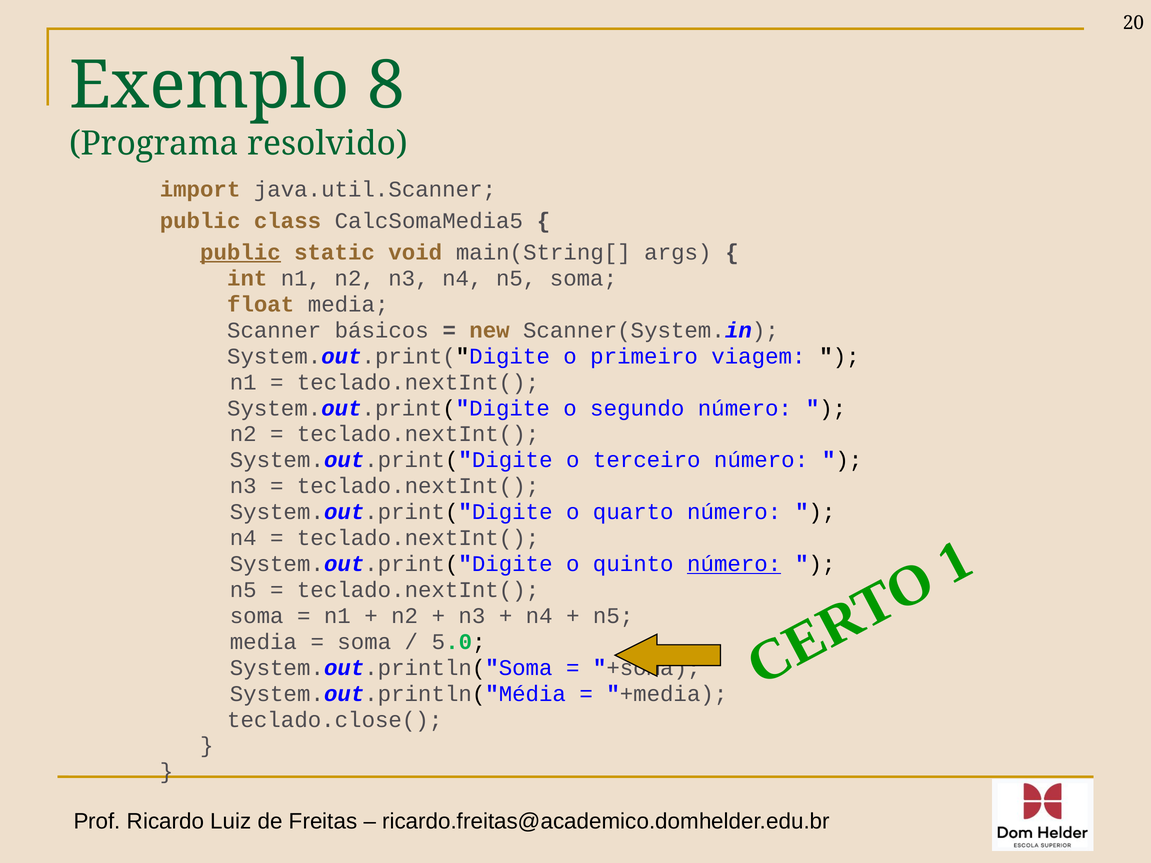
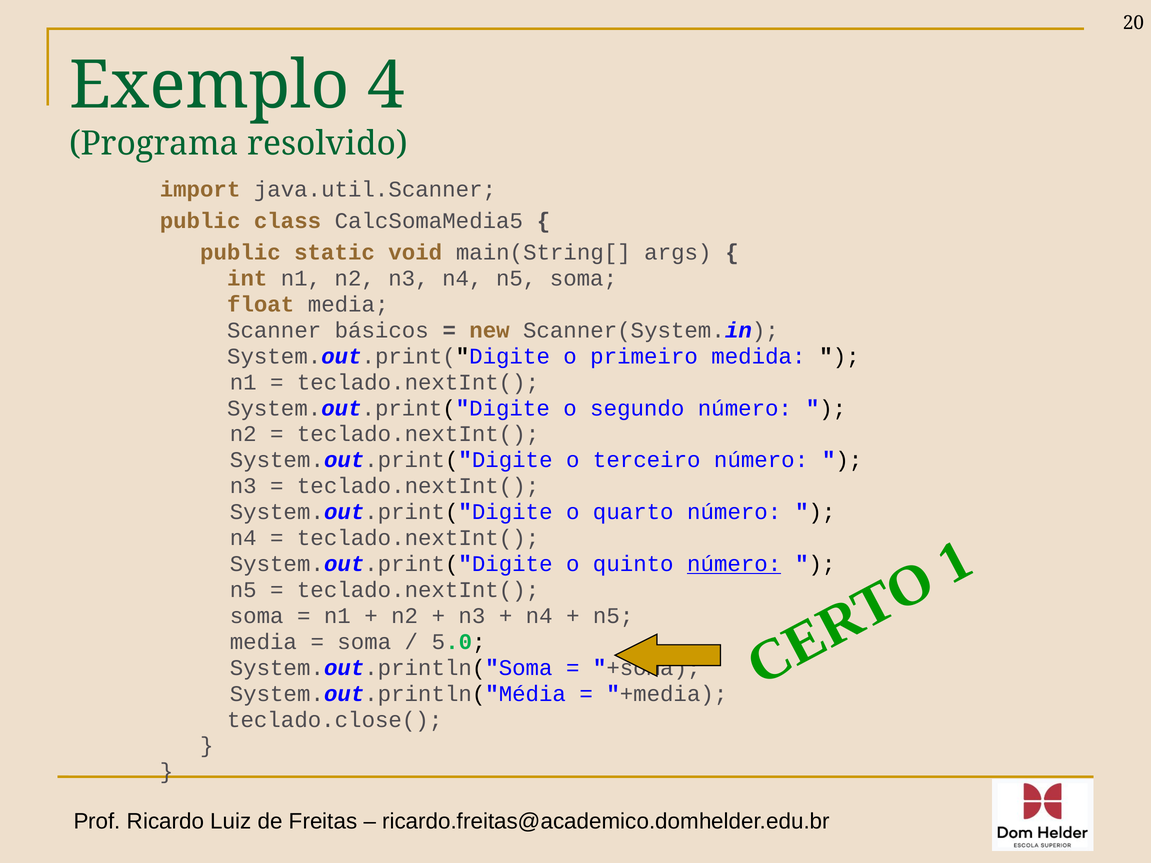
8: 8 -> 4
public at (240, 252) underline: present -> none
viagem: viagem -> medida
